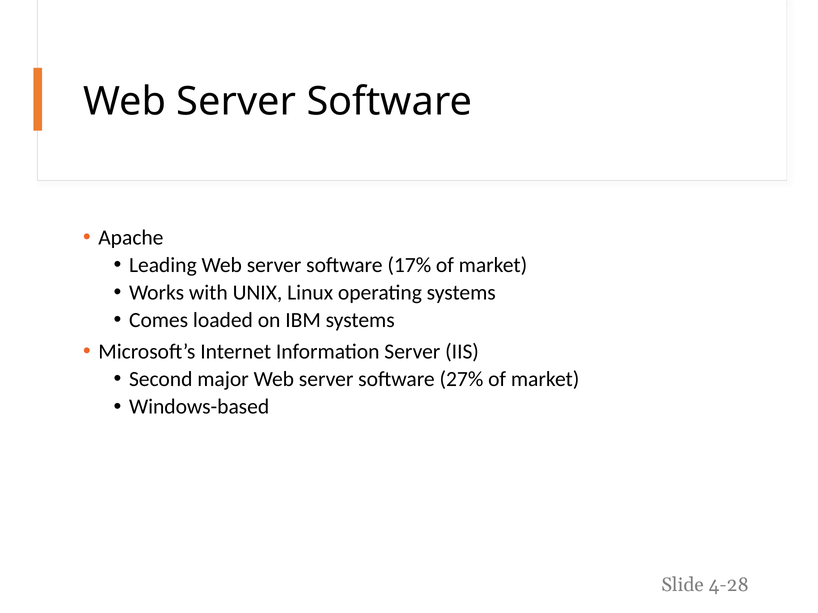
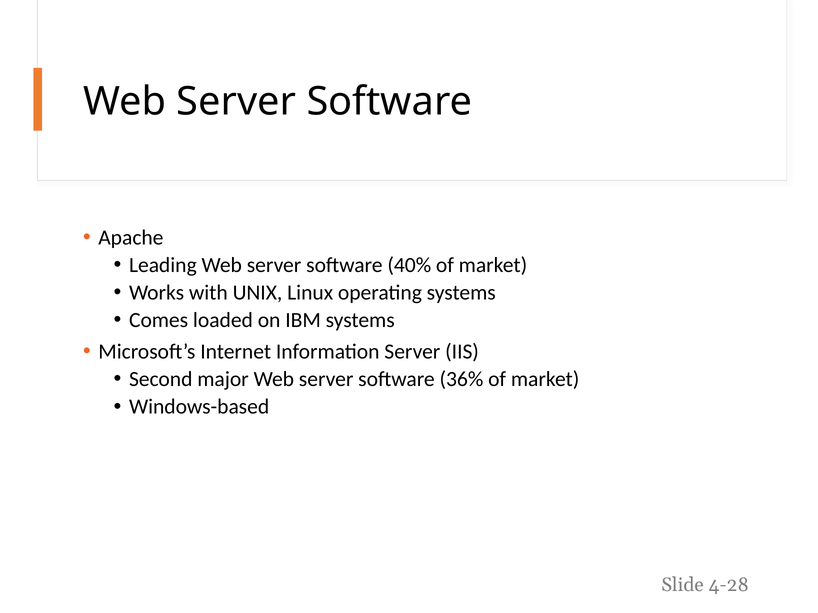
17%: 17% -> 40%
27%: 27% -> 36%
